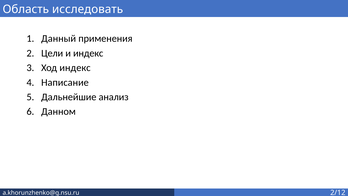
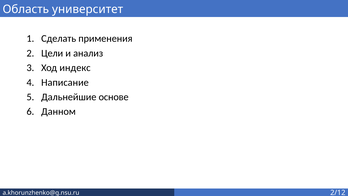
исследовать: исследовать -> университет
Данный: Данный -> Сделать
и индекс: индекс -> анализ
анализ: анализ -> основе
